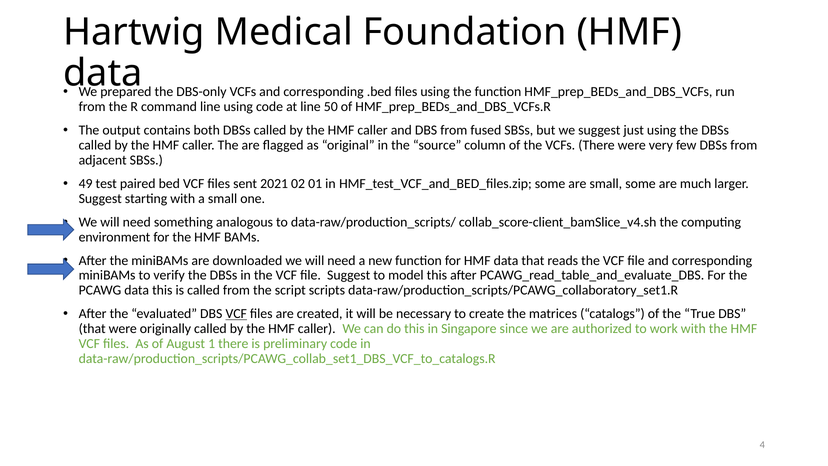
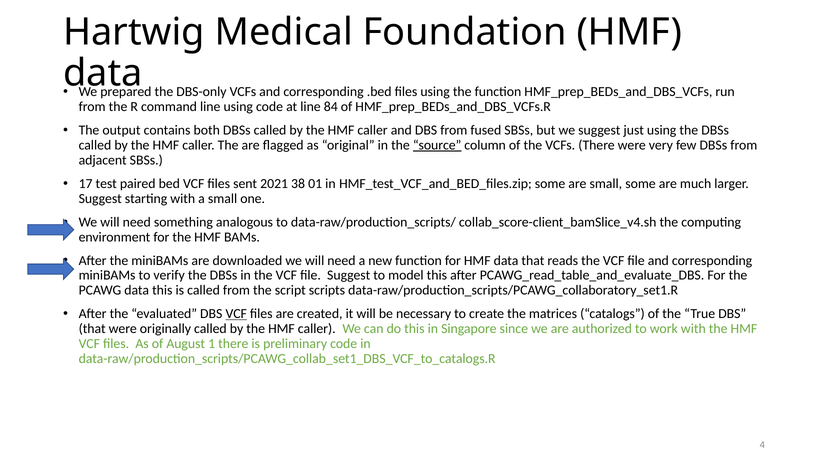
50: 50 -> 84
source underline: none -> present
49: 49 -> 17
02: 02 -> 38
